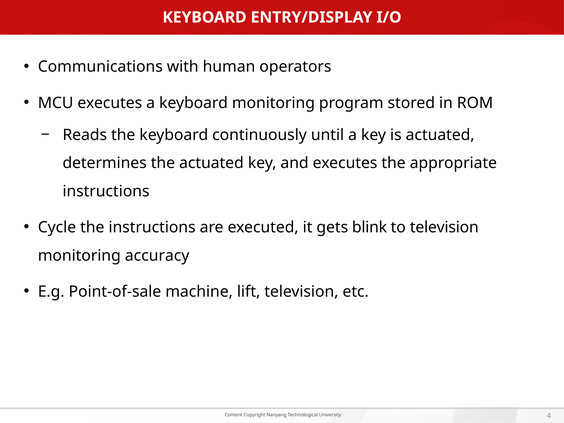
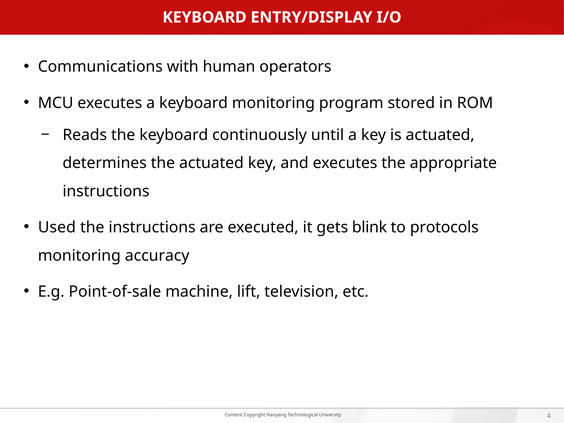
Cycle: Cycle -> Used
to television: television -> protocols
